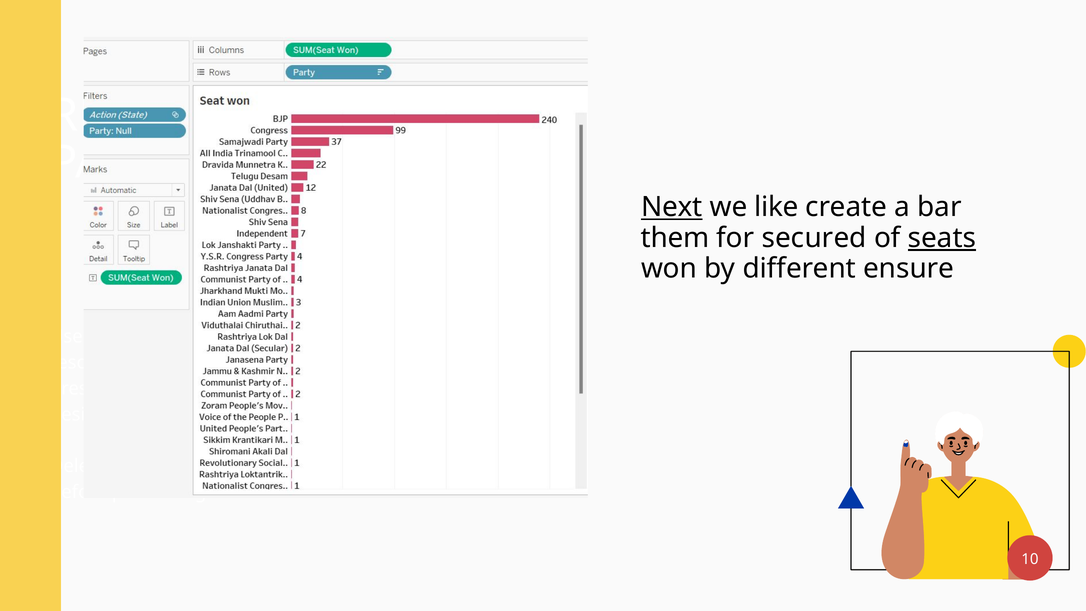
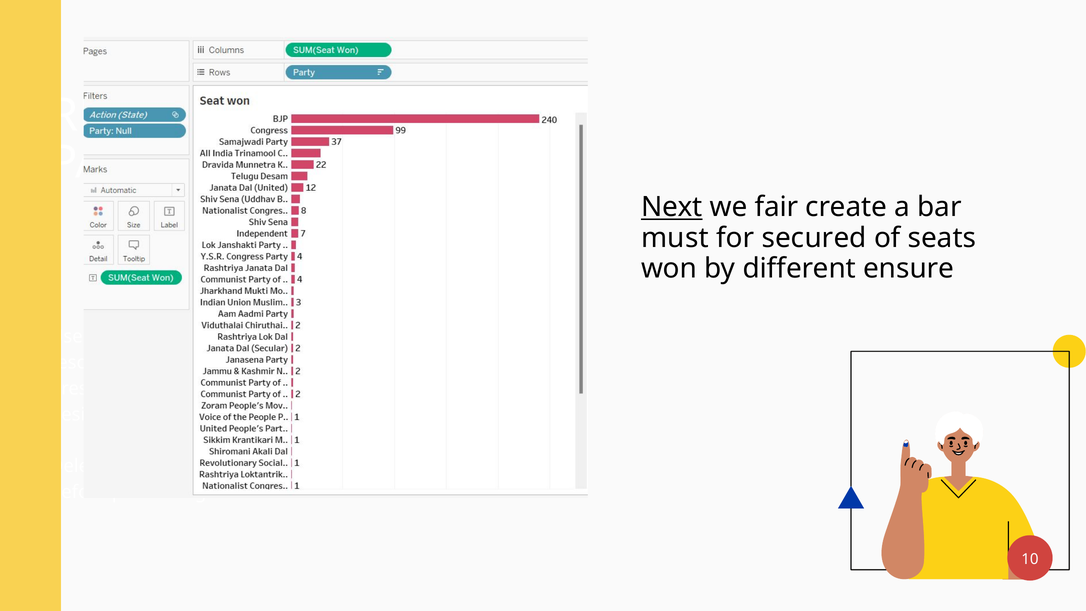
like: like -> fair
them: them -> must
seats underline: present -> none
